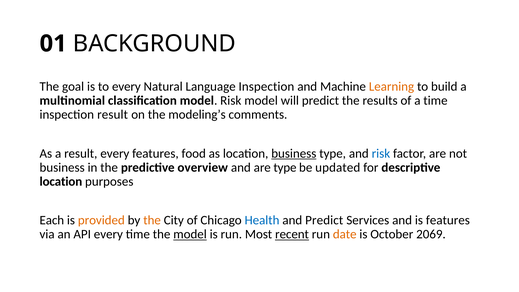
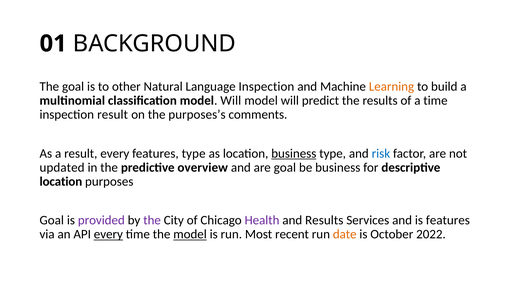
to every: every -> other
classification model Risk: Risk -> Will
modeling’s: modeling’s -> purposes’s
features food: food -> type
business at (62, 167): business -> updated
are type: type -> goal
be updated: updated -> business
Each at (52, 220): Each -> Goal
provided colour: orange -> purple
the at (152, 220) colour: orange -> purple
Health colour: blue -> purple
and Predict: Predict -> Results
every at (108, 234) underline: none -> present
recent underline: present -> none
2069: 2069 -> 2022
